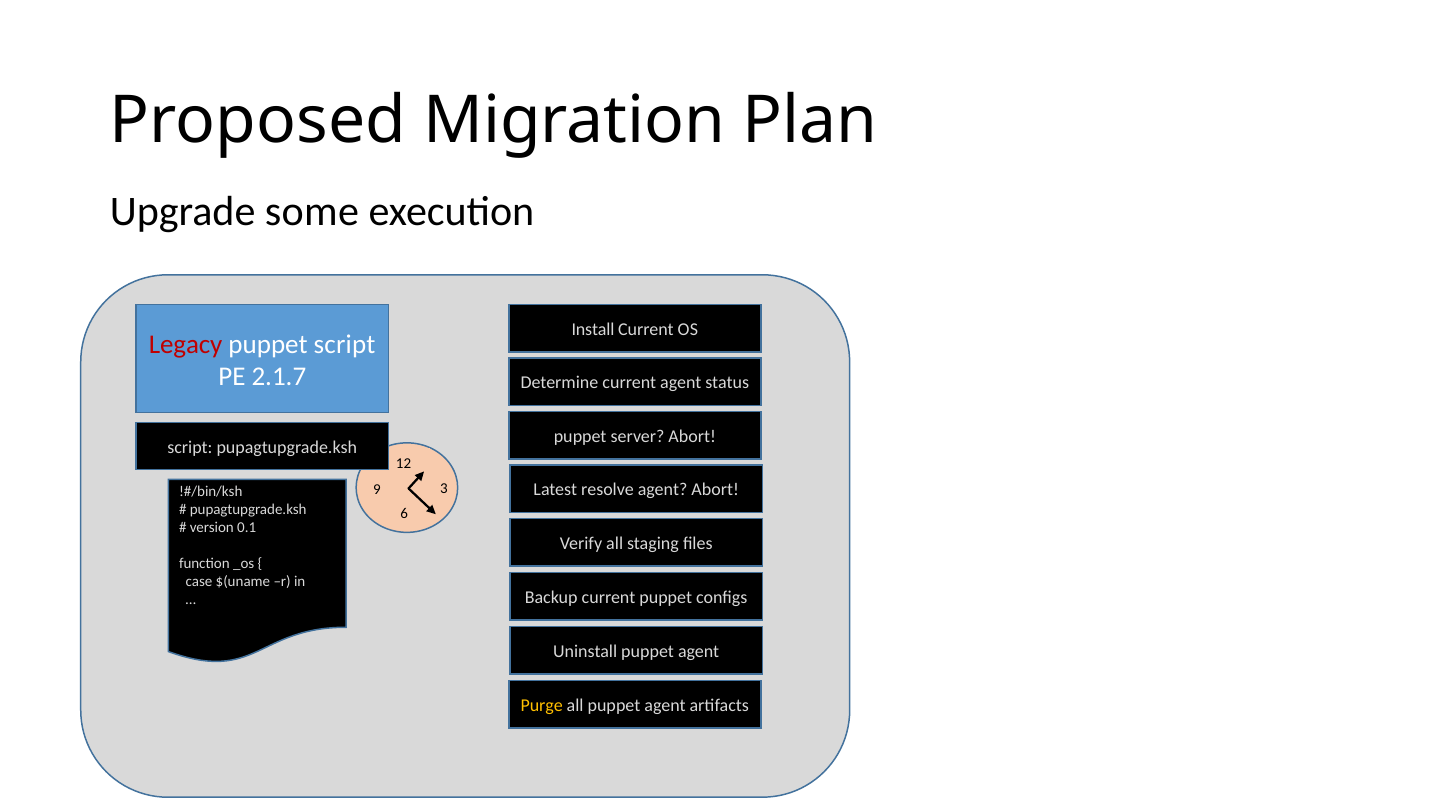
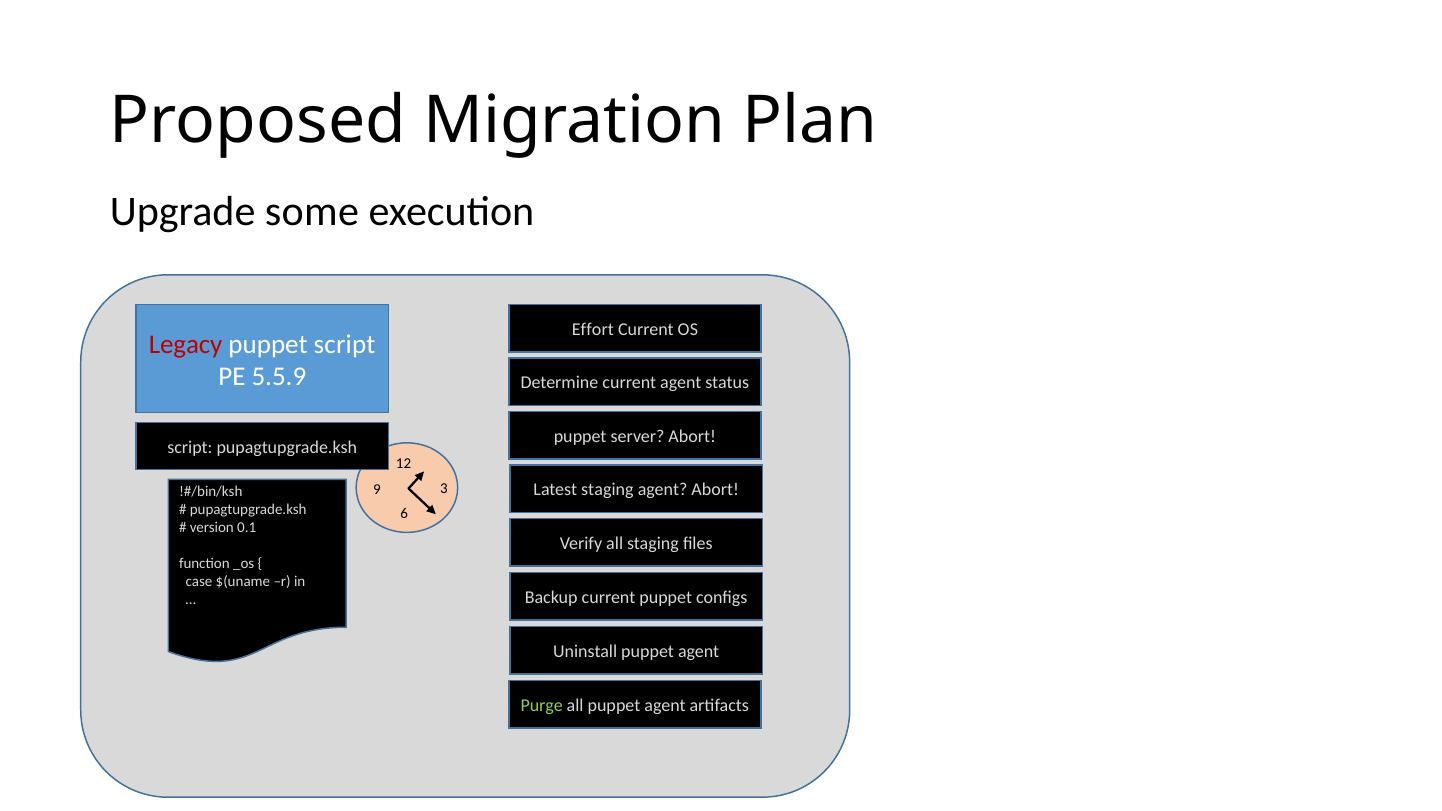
Install: Install -> Effort
2.1.7: 2.1.7 -> 5.5.9
Latest resolve: resolve -> staging
Purge colour: yellow -> light green
